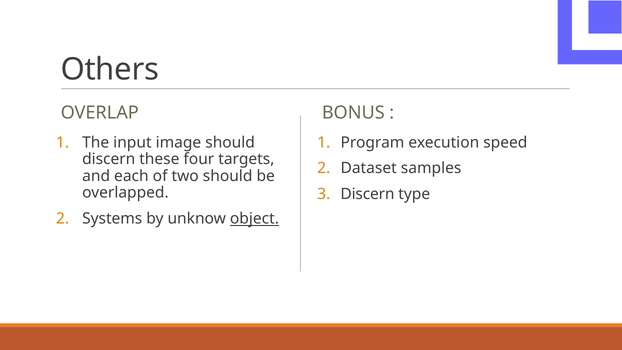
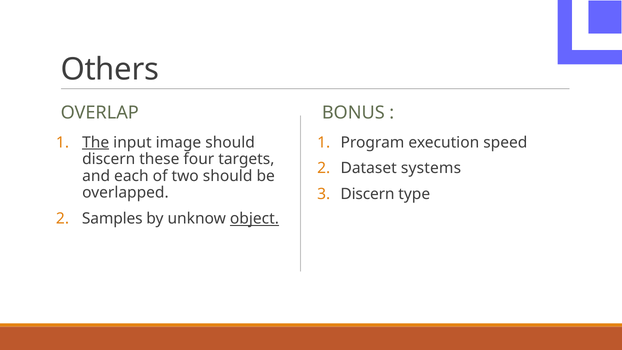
The underline: none -> present
samples: samples -> systems
Systems: Systems -> Samples
